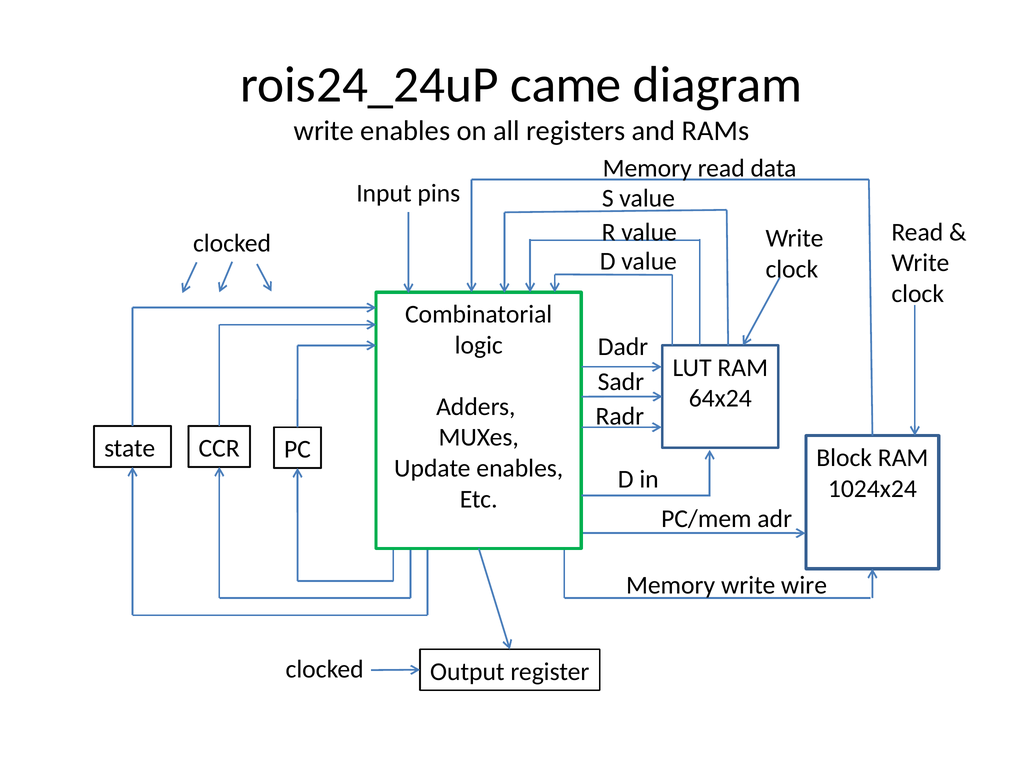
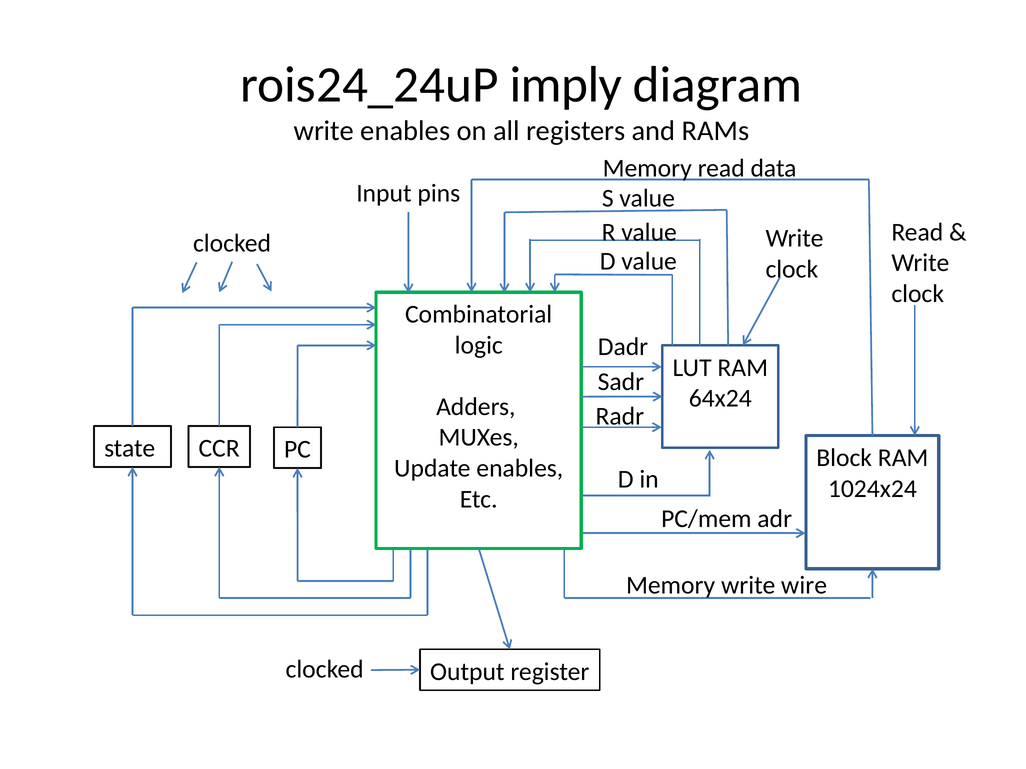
came: came -> imply
